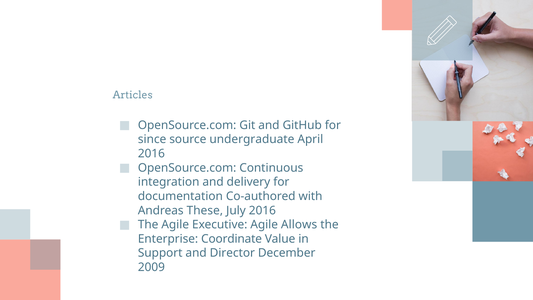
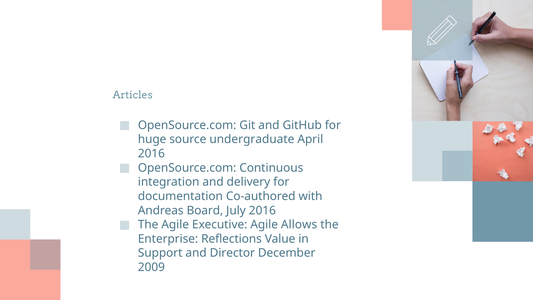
since: since -> huge
These: These -> Board
Coordinate: Coordinate -> Reflections
